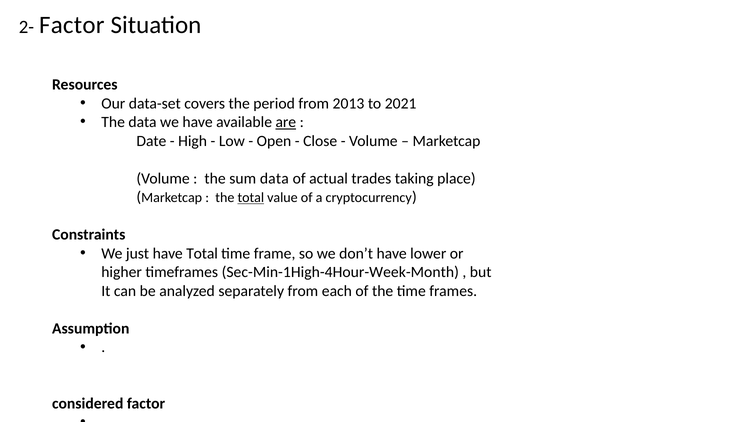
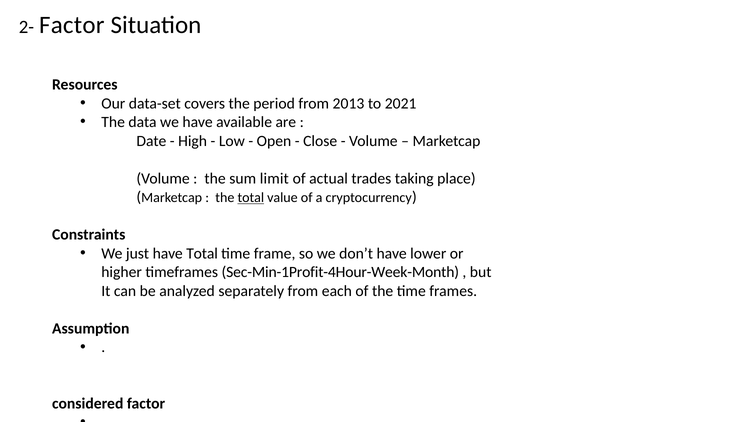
are underline: present -> none
sum data: data -> limit
Sec-Min-1High-4Hour-Week-Month: Sec-Min-1High-4Hour-Week-Month -> Sec-Min-1Profit-4Hour-Week-Month
